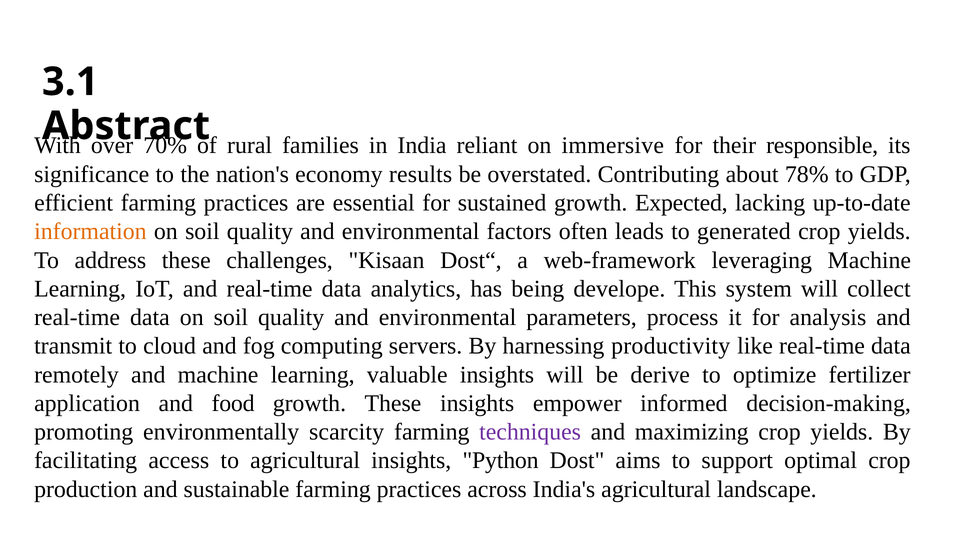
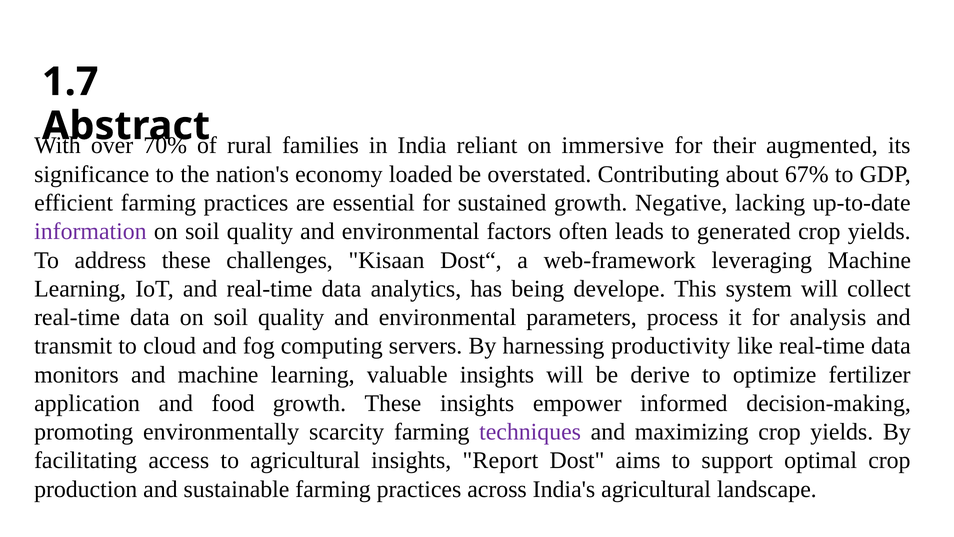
3.1: 3.1 -> 1.7
responsible: responsible -> augmented
results: results -> loaded
78%: 78% -> 67%
Expected: Expected -> Negative
information colour: orange -> purple
remotely: remotely -> monitors
Python: Python -> Report
